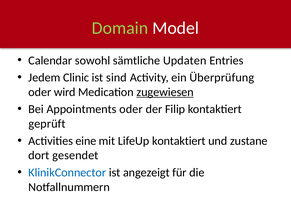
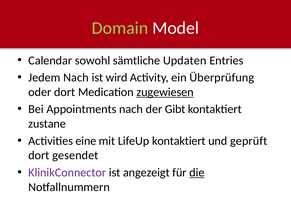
Jedem Clinic: Clinic -> Nach
sind: sind -> wird
oder wird: wird -> dort
Appointments oder: oder -> nach
Filip: Filip -> Gibt
geprüft: geprüft -> zustane
zustane: zustane -> geprüft
KlinikConnector colour: blue -> purple
die underline: none -> present
